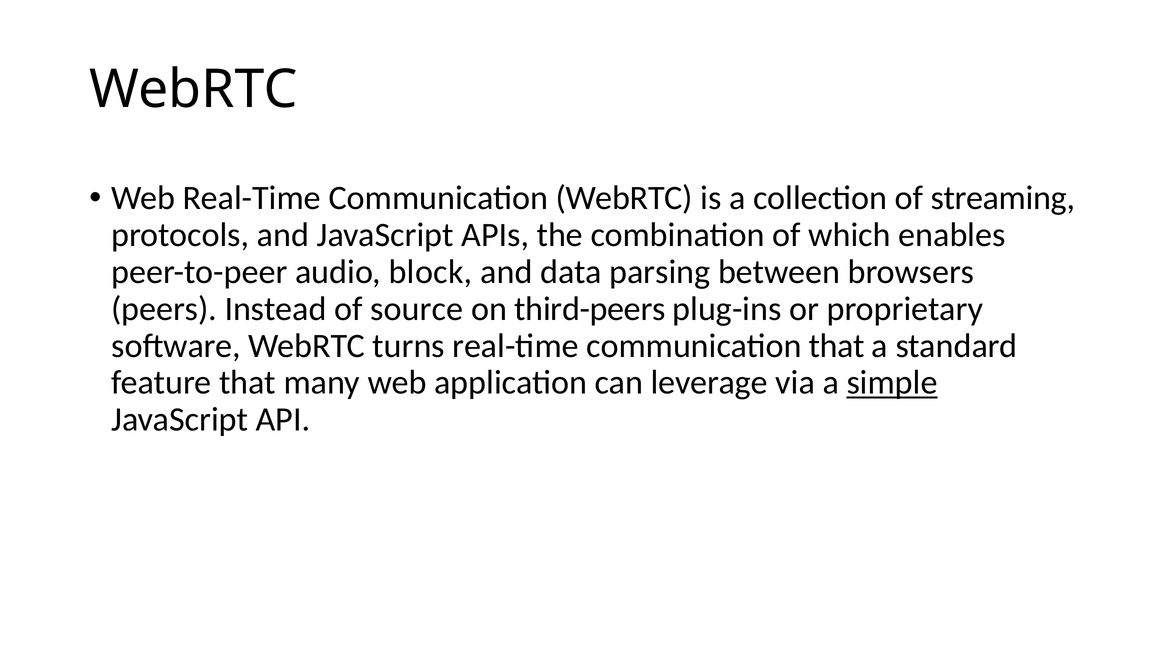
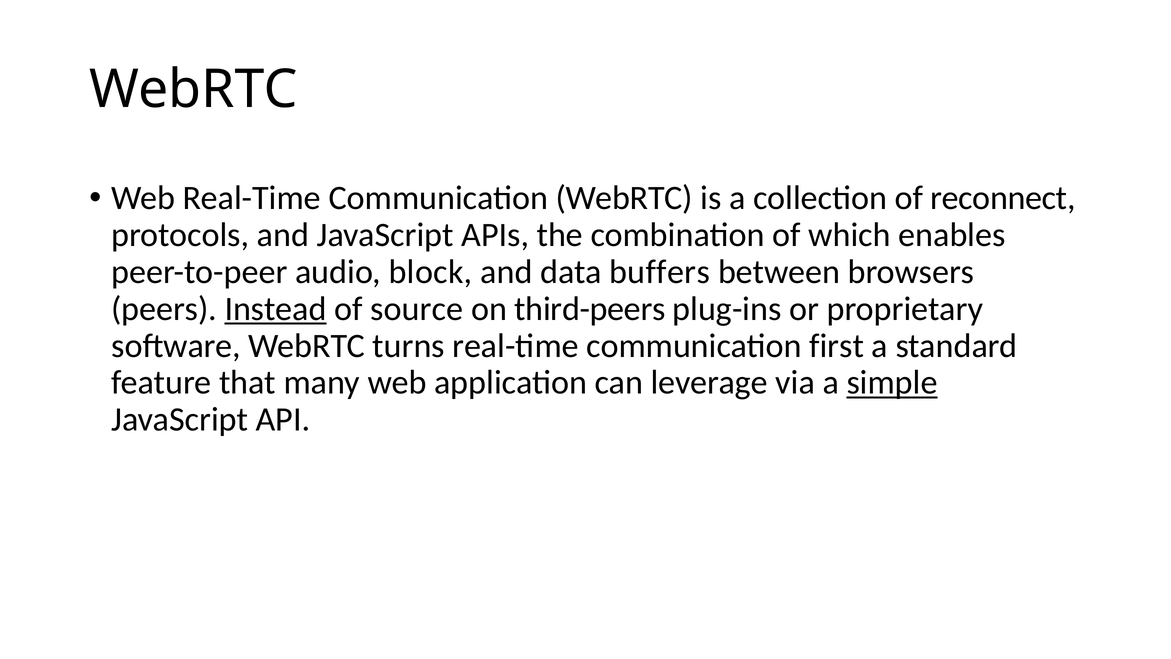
streaming: streaming -> reconnect
parsing: parsing -> buffers
Instead underline: none -> present
communication that: that -> first
